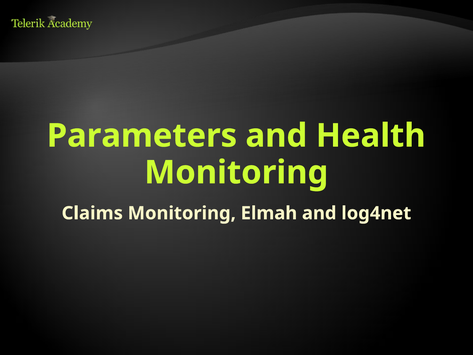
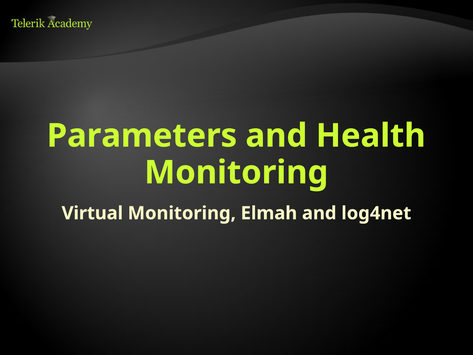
Claims: Claims -> Virtual
